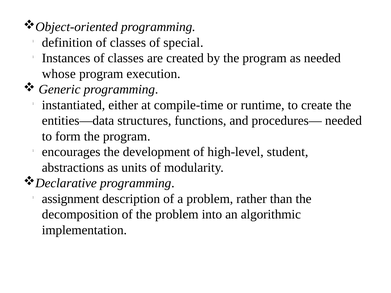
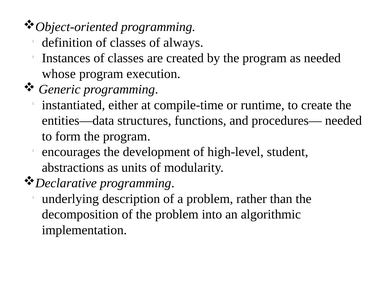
special: special -> always
assignment: assignment -> underlying
